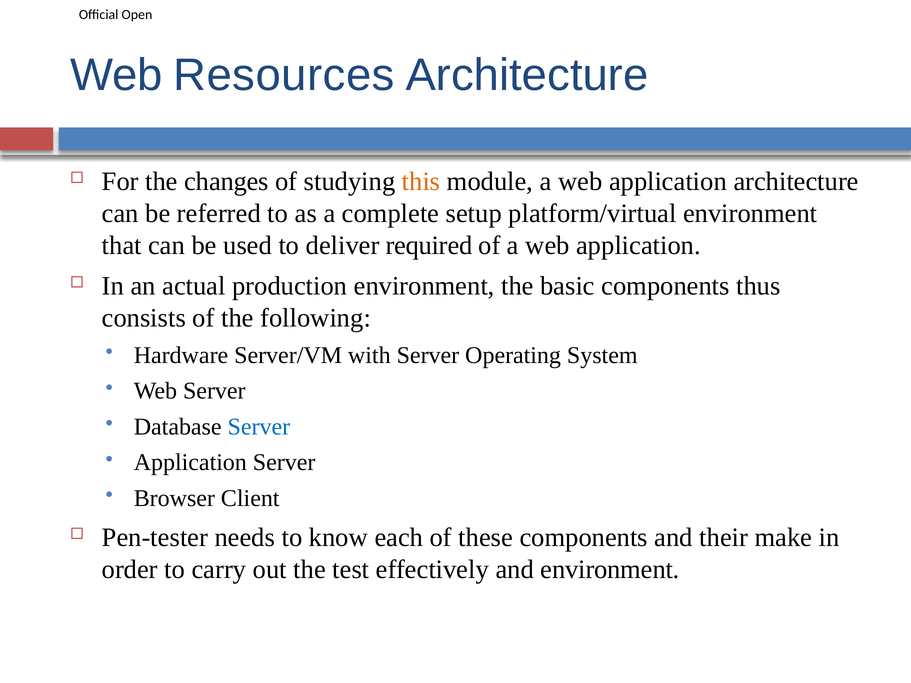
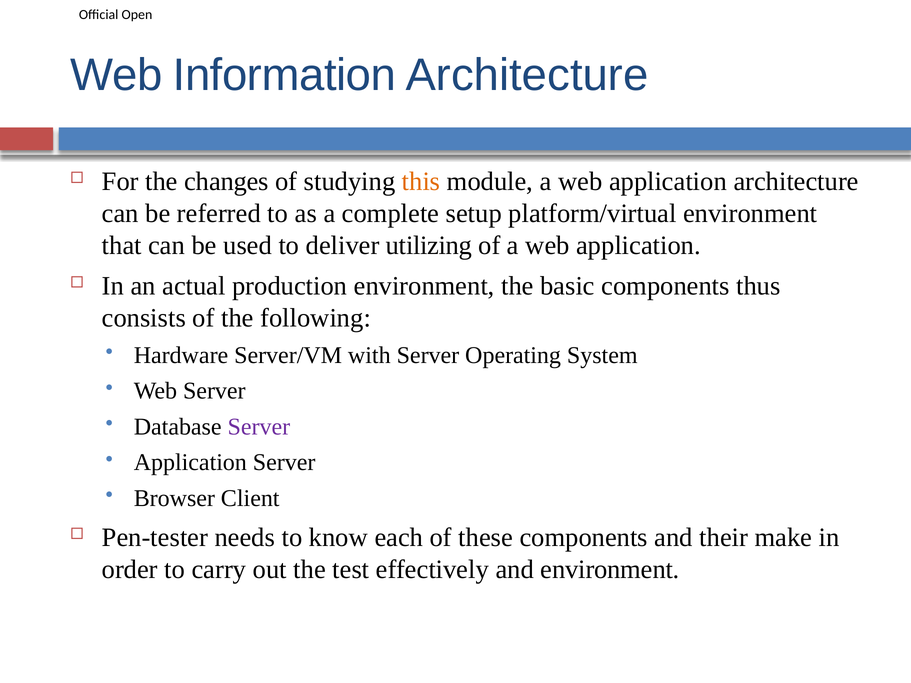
Resources: Resources -> Information
required: required -> utilizing
Server at (259, 427) colour: blue -> purple
